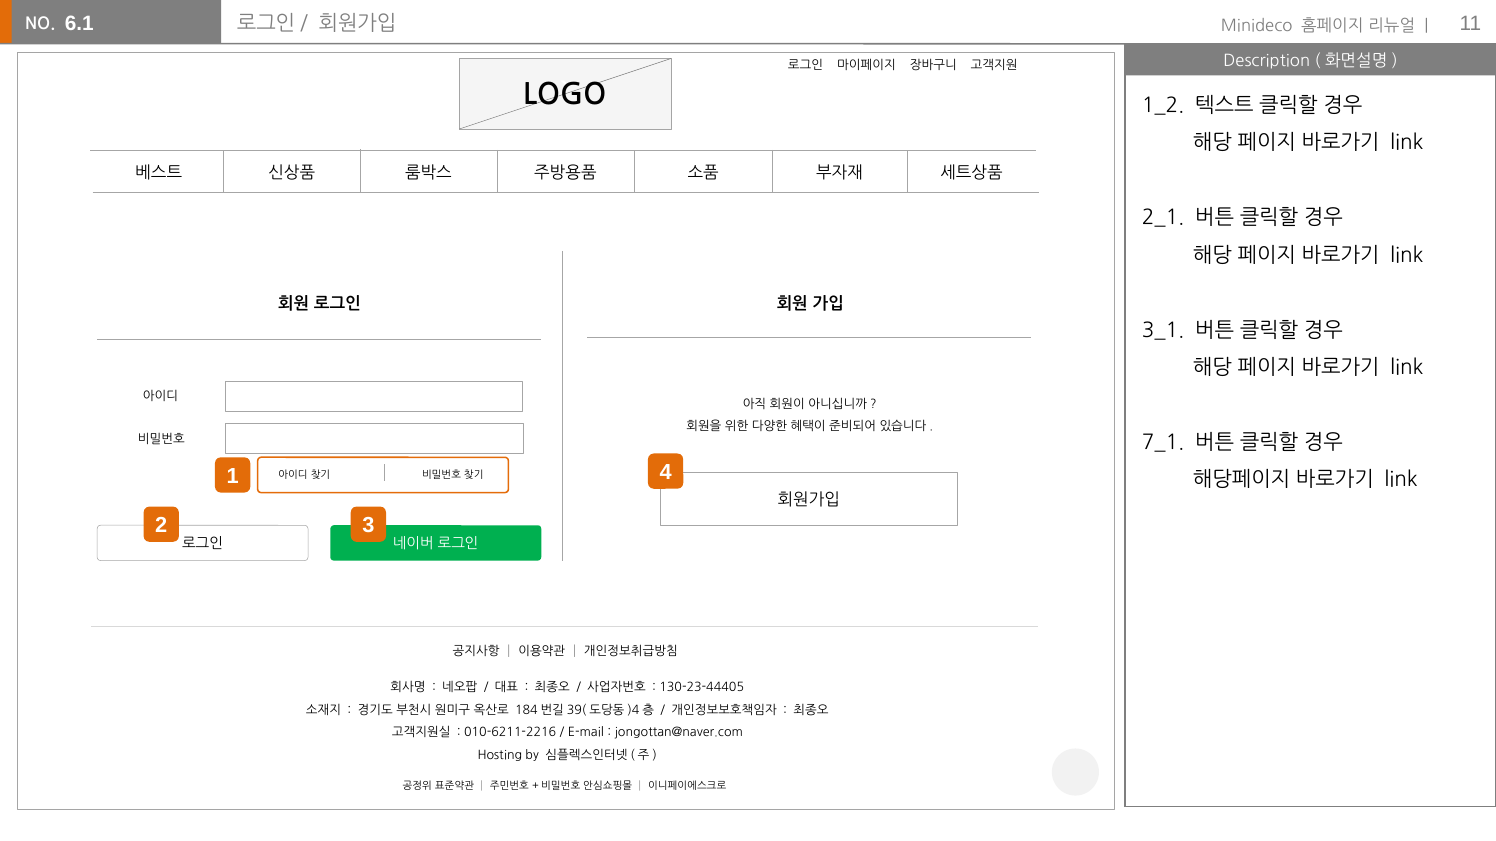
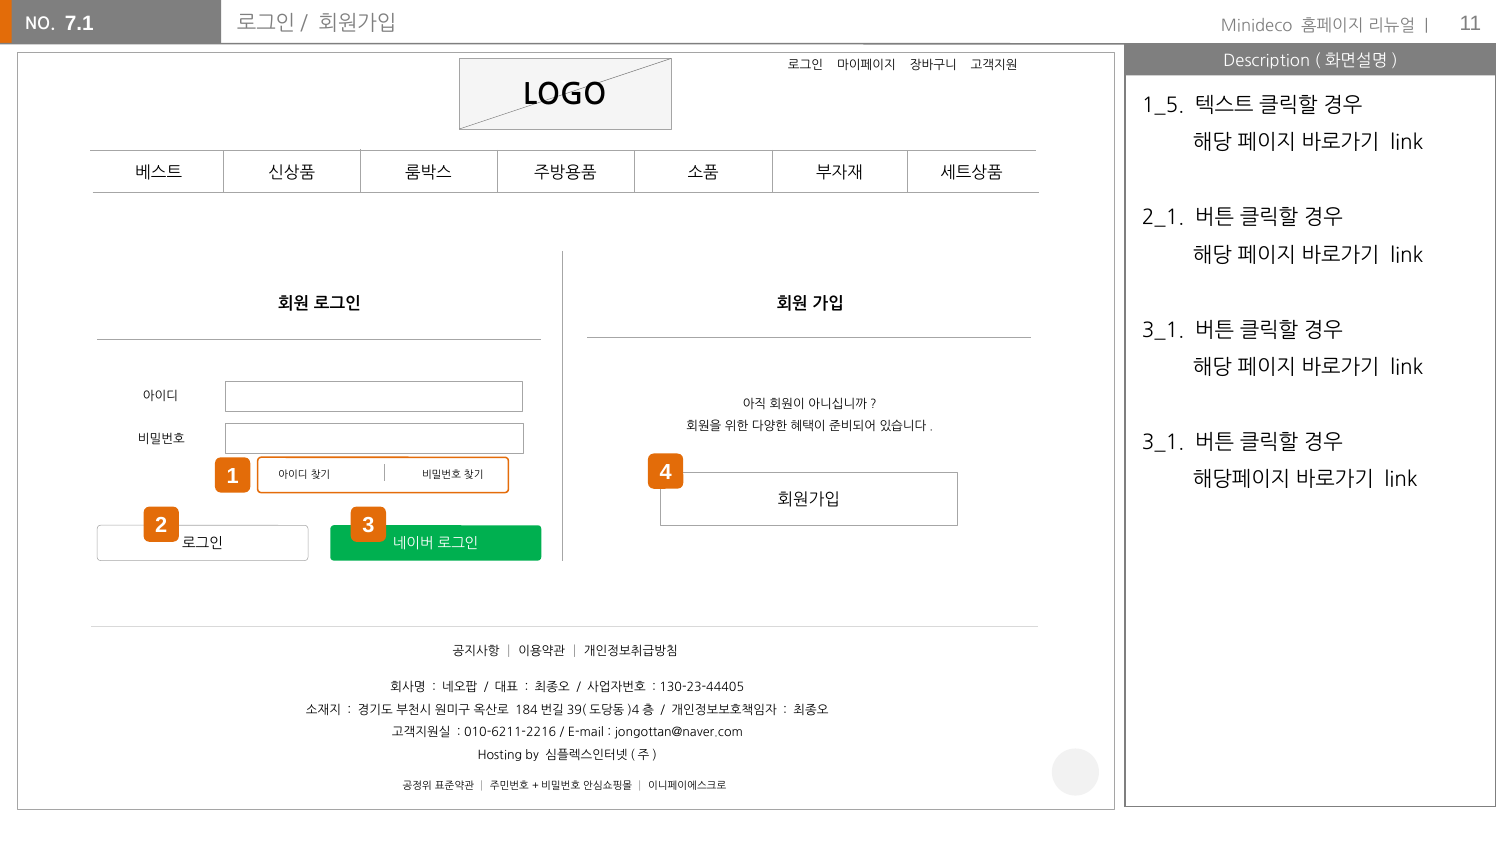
6.1: 6.1 -> 7.1
1_2: 1_2 -> 1_5
7_1 at (1163, 443): 7_1 -> 3_1
